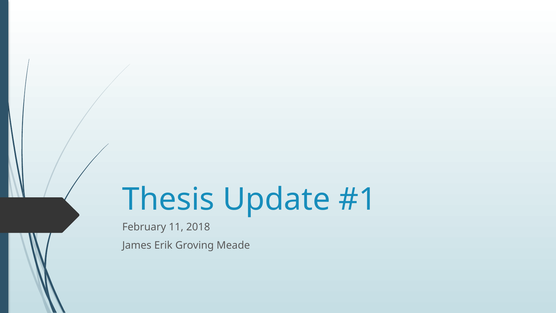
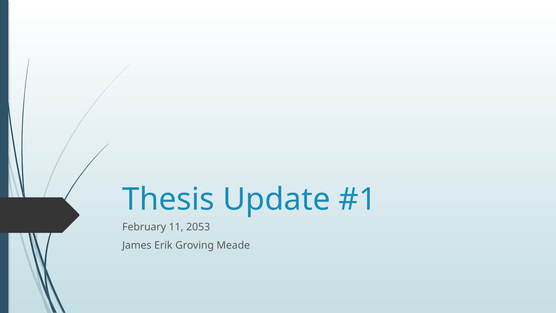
2018: 2018 -> 2053
